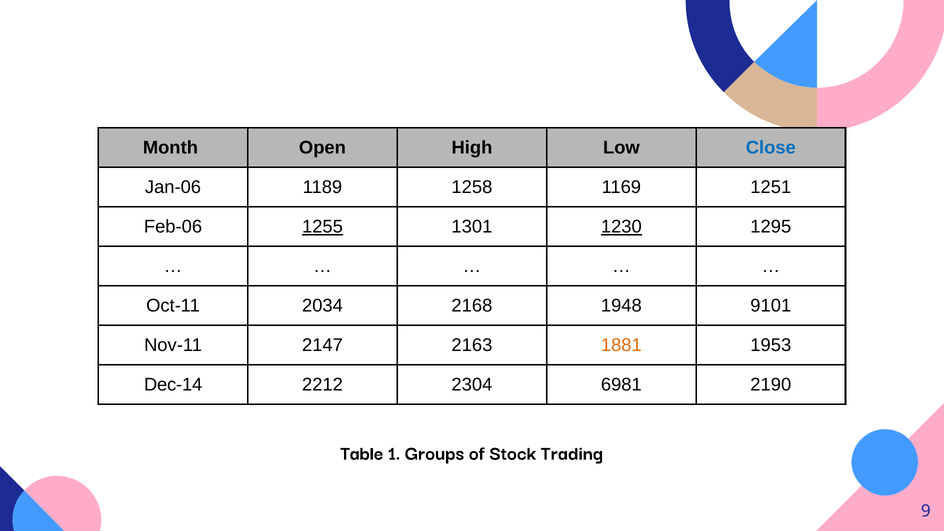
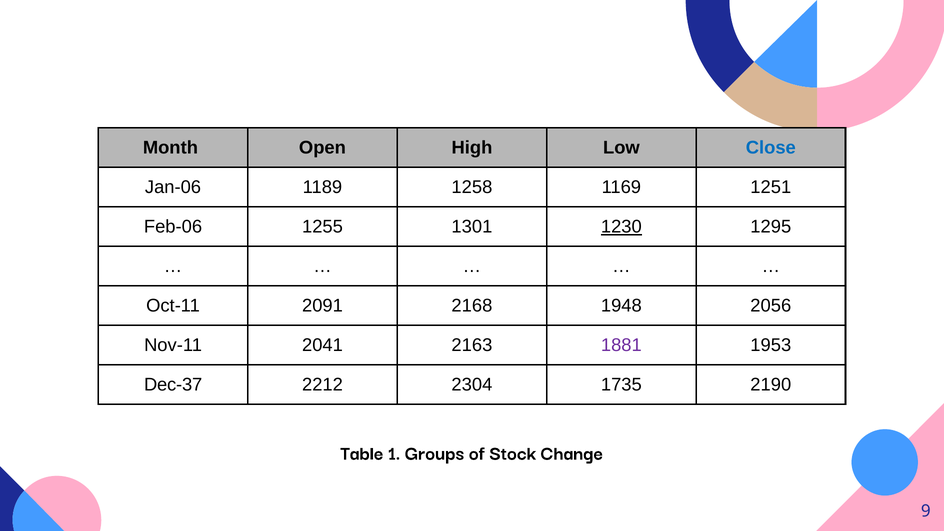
1255 underline: present -> none
2034: 2034 -> 2091
9101: 9101 -> 2056
2147: 2147 -> 2041
1881 colour: orange -> purple
Dec-14: Dec-14 -> Dec-37
6981: 6981 -> 1735
Trading: Trading -> Change
